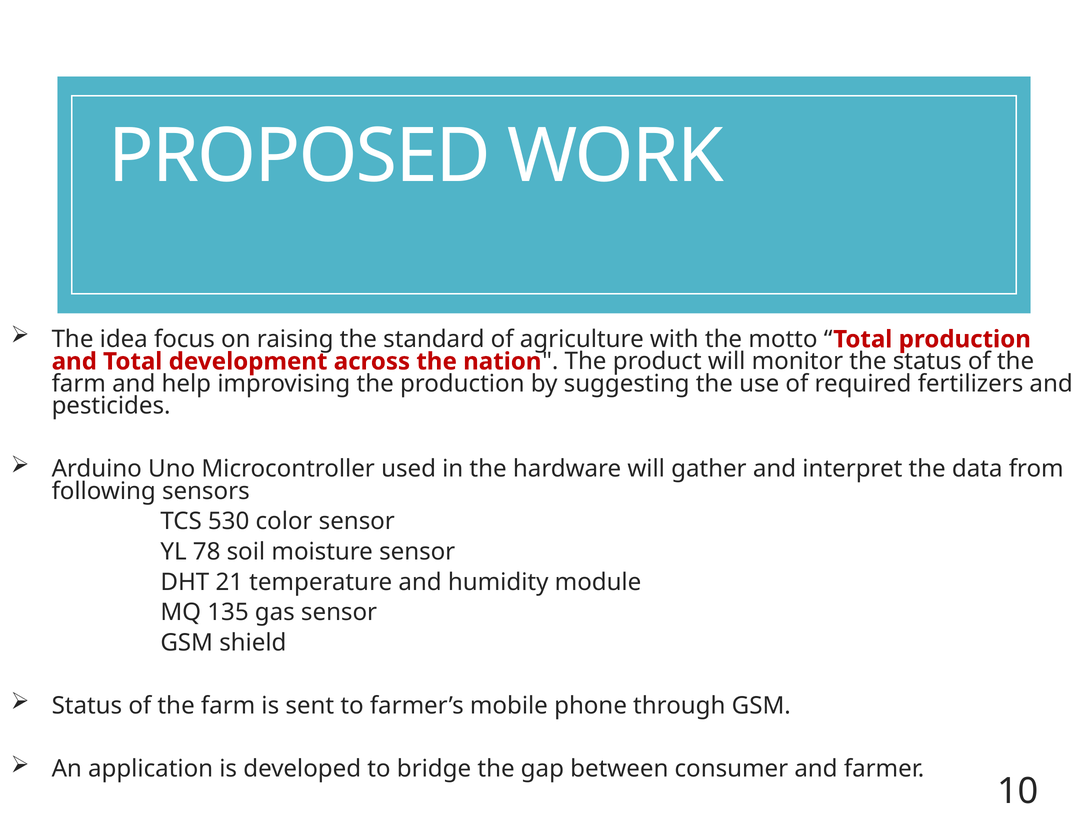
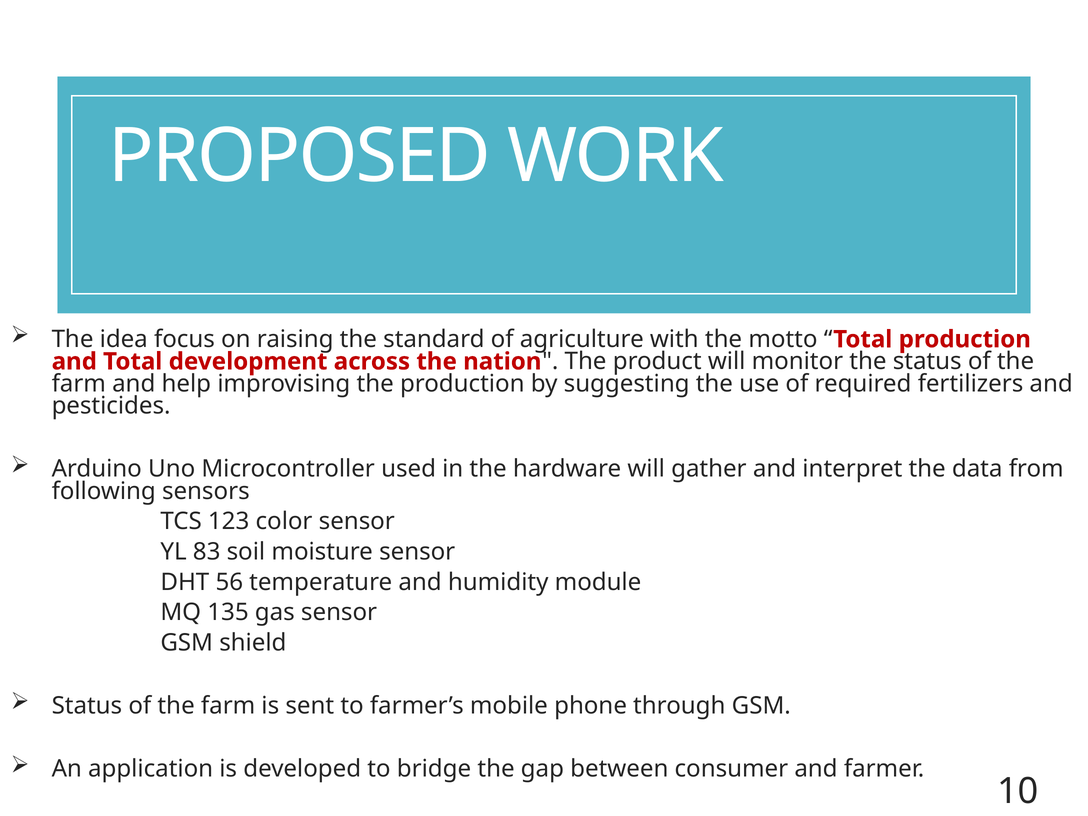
530: 530 -> 123
78: 78 -> 83
21: 21 -> 56
